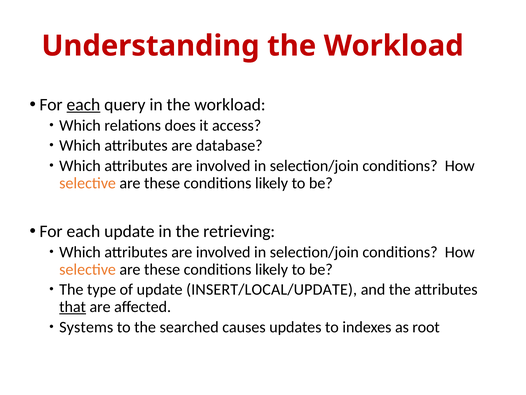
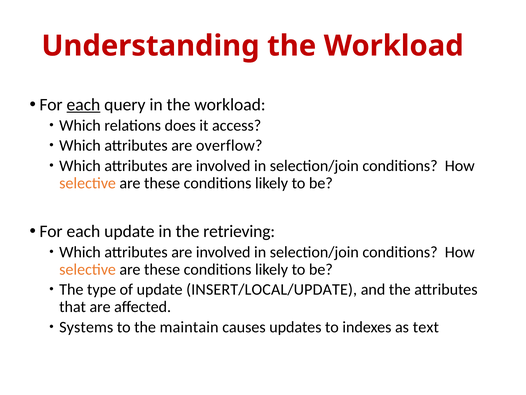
database: database -> overflow
that underline: present -> none
searched: searched -> maintain
root: root -> text
